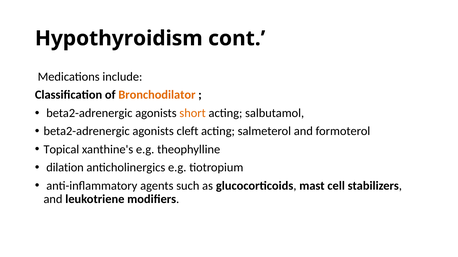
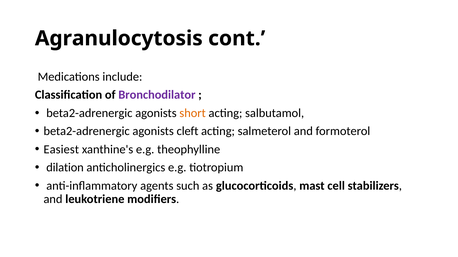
Hypothyroidism: Hypothyroidism -> Agranulocytosis
Bronchodilator colour: orange -> purple
Topical: Topical -> Easiest
